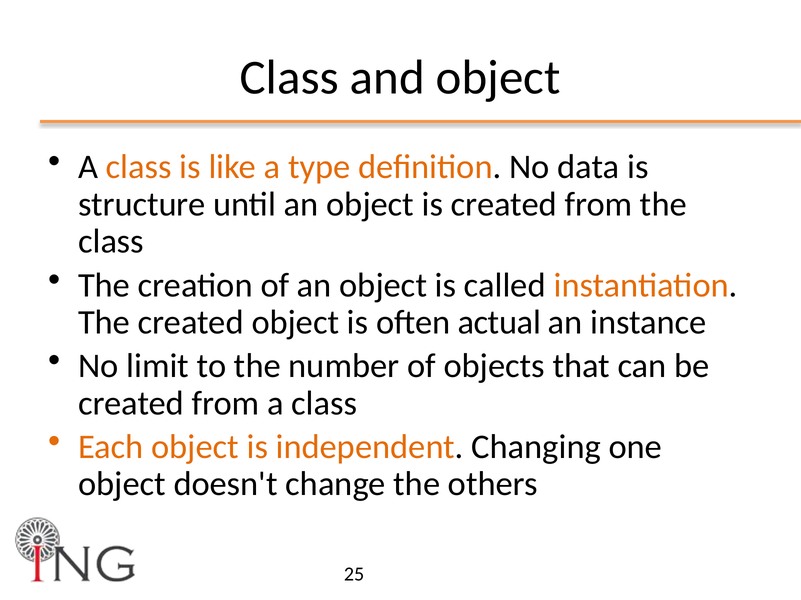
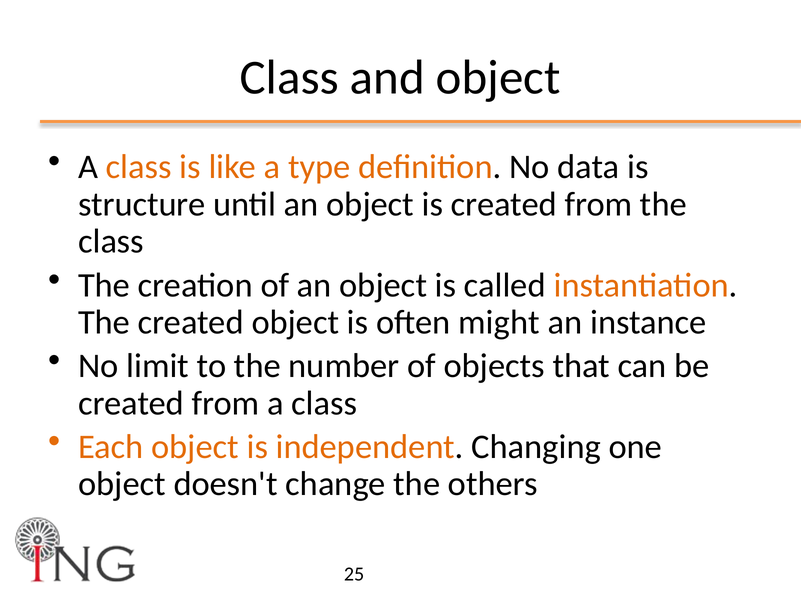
actual: actual -> might
